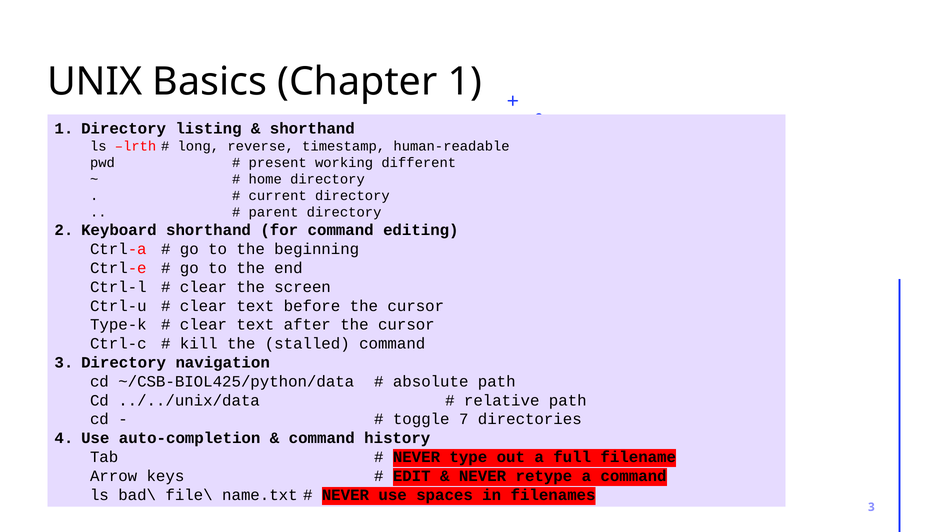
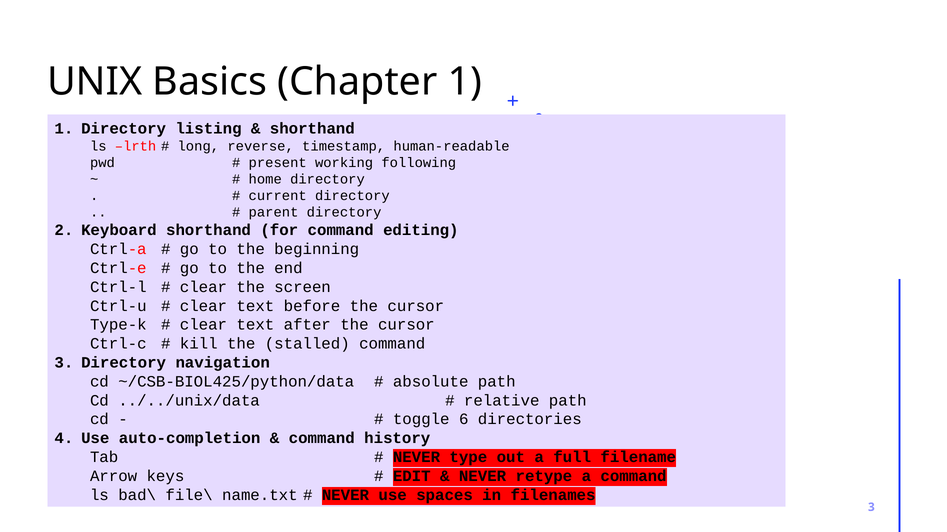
different: different -> following
7: 7 -> 6
